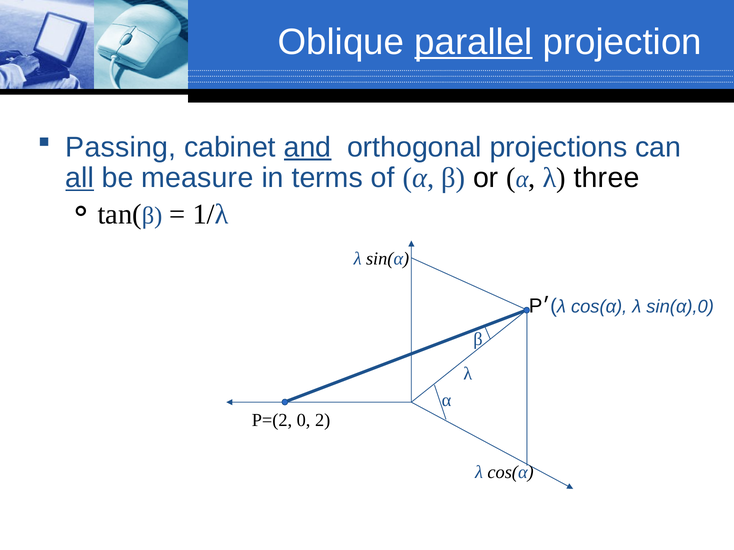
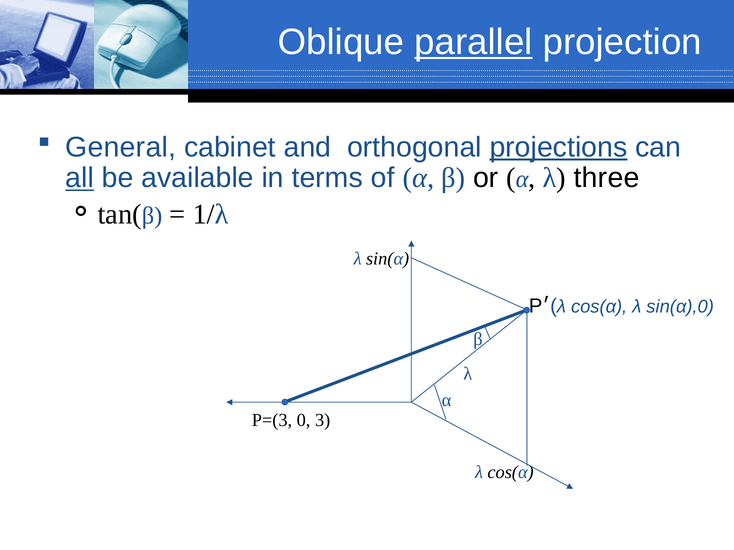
Passing: Passing -> General
and underline: present -> none
projections underline: none -> present
measure: measure -> available
P=(2: P=(2 -> P=(3
2: 2 -> 3
